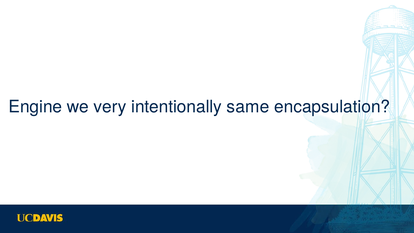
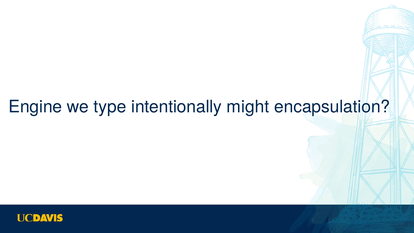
very: very -> type
same: same -> might
